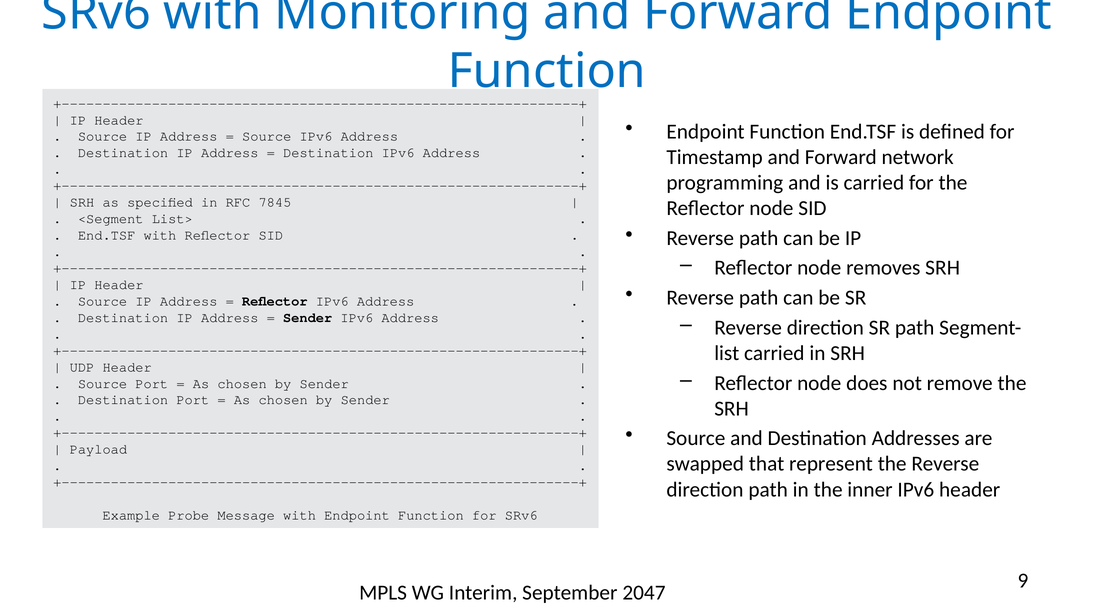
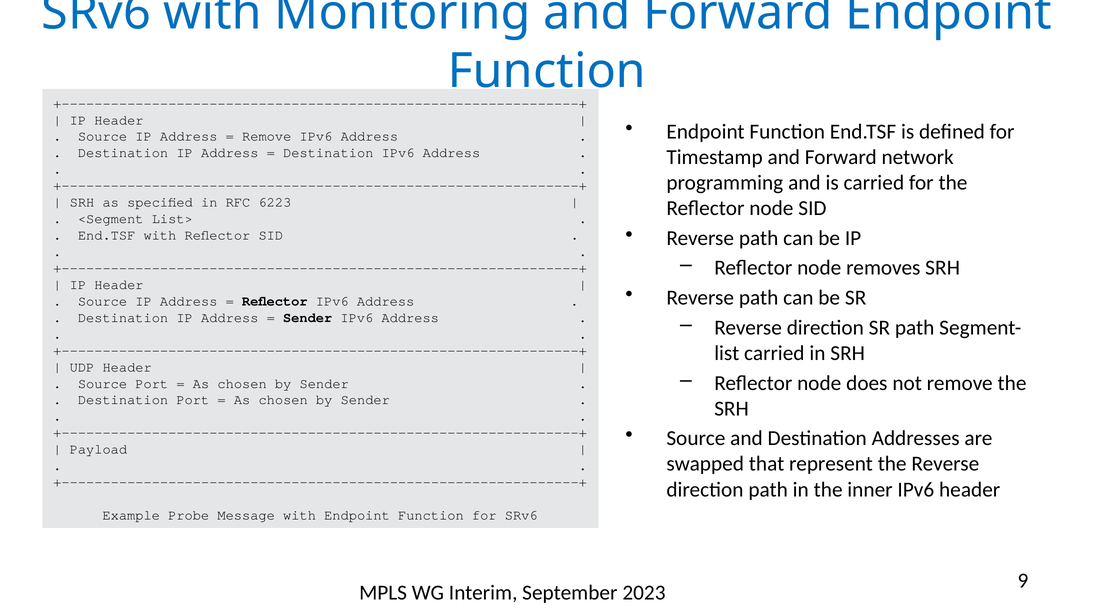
Source at (267, 136): Source -> Remove
7845: 7845 -> 6223
2047: 2047 -> 2023
